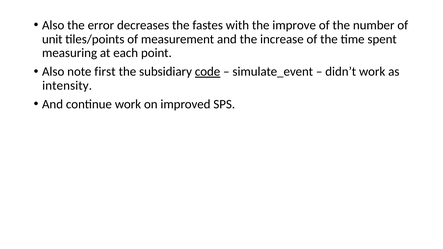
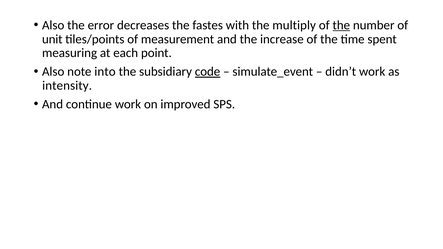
improve: improve -> multiply
the at (341, 25) underline: none -> present
first: first -> into
